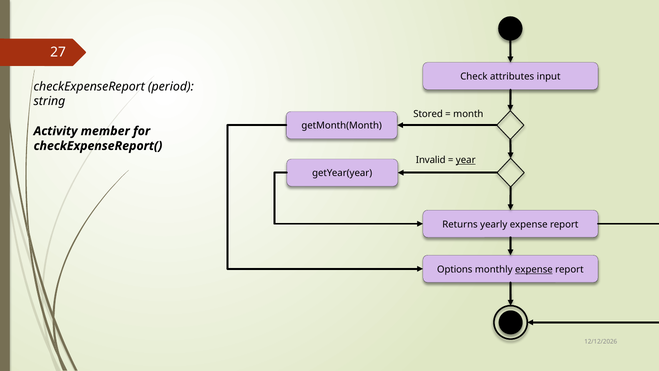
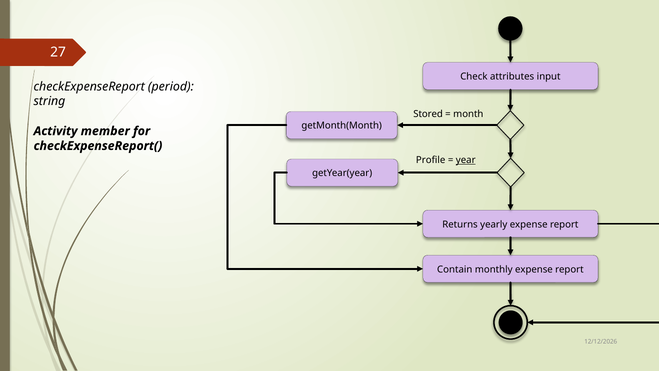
Invalid: Invalid -> Profile
Options: Options -> Contain
expense at (534, 269) underline: present -> none
